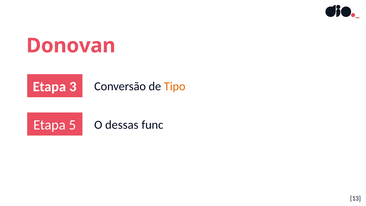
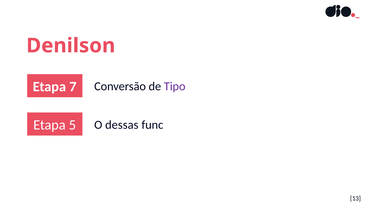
Donovan: Donovan -> Denilson
3: 3 -> 7
Tipo colour: orange -> purple
